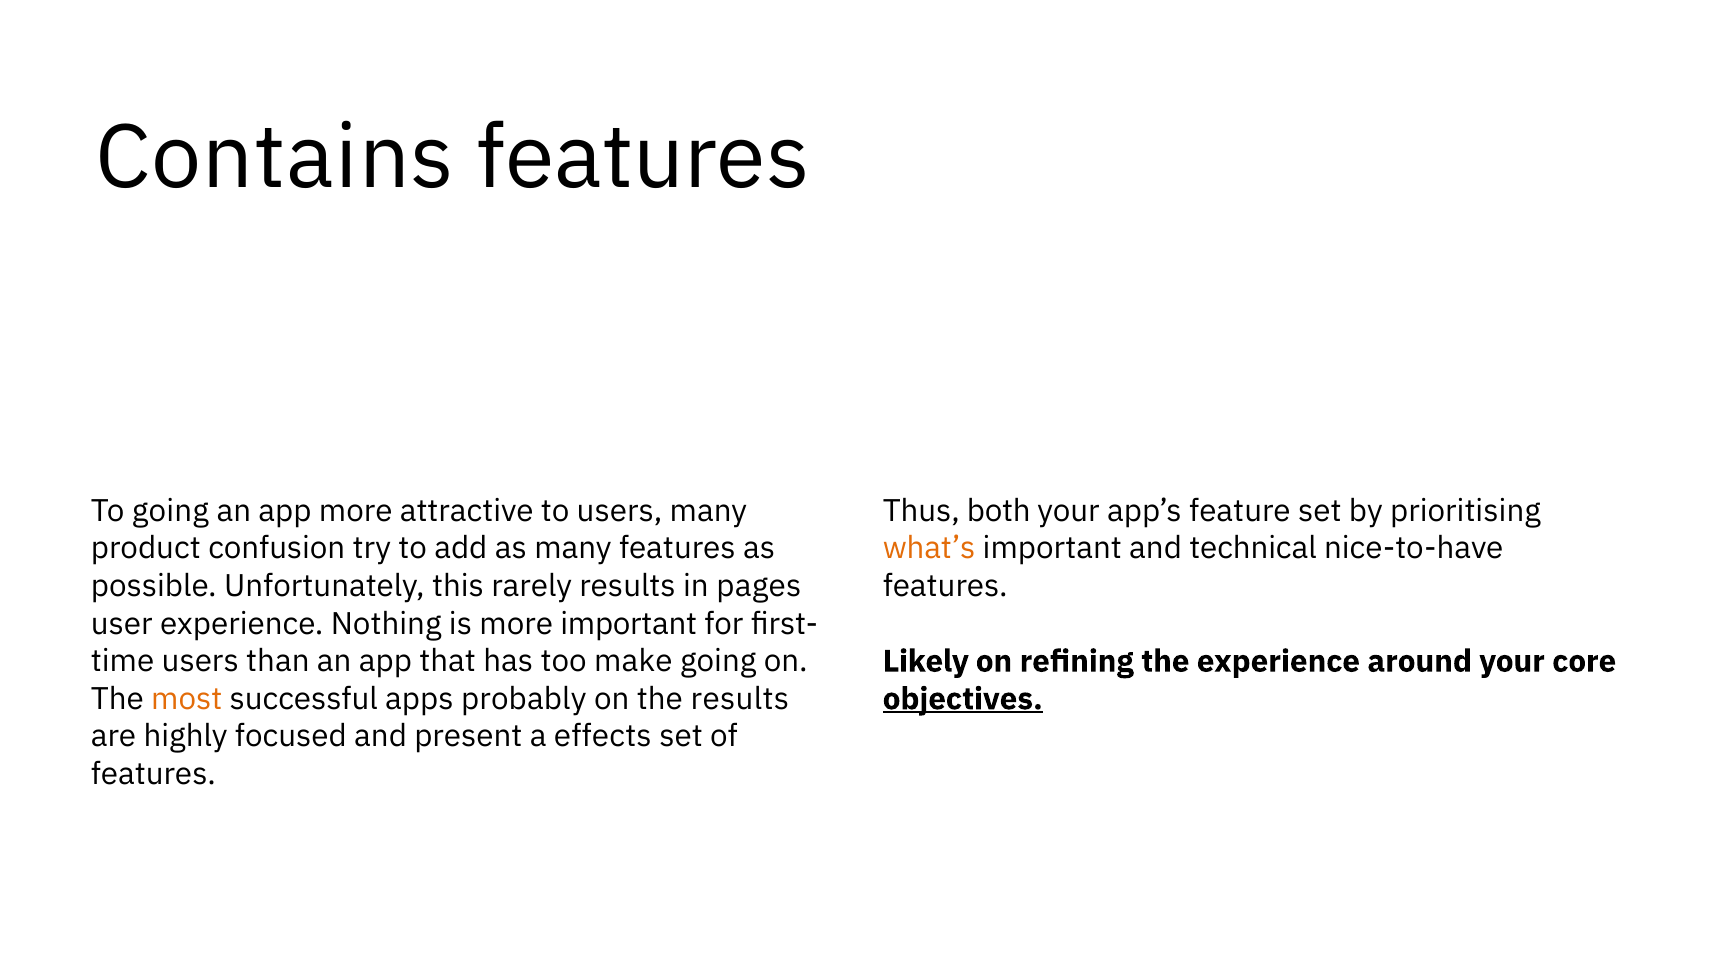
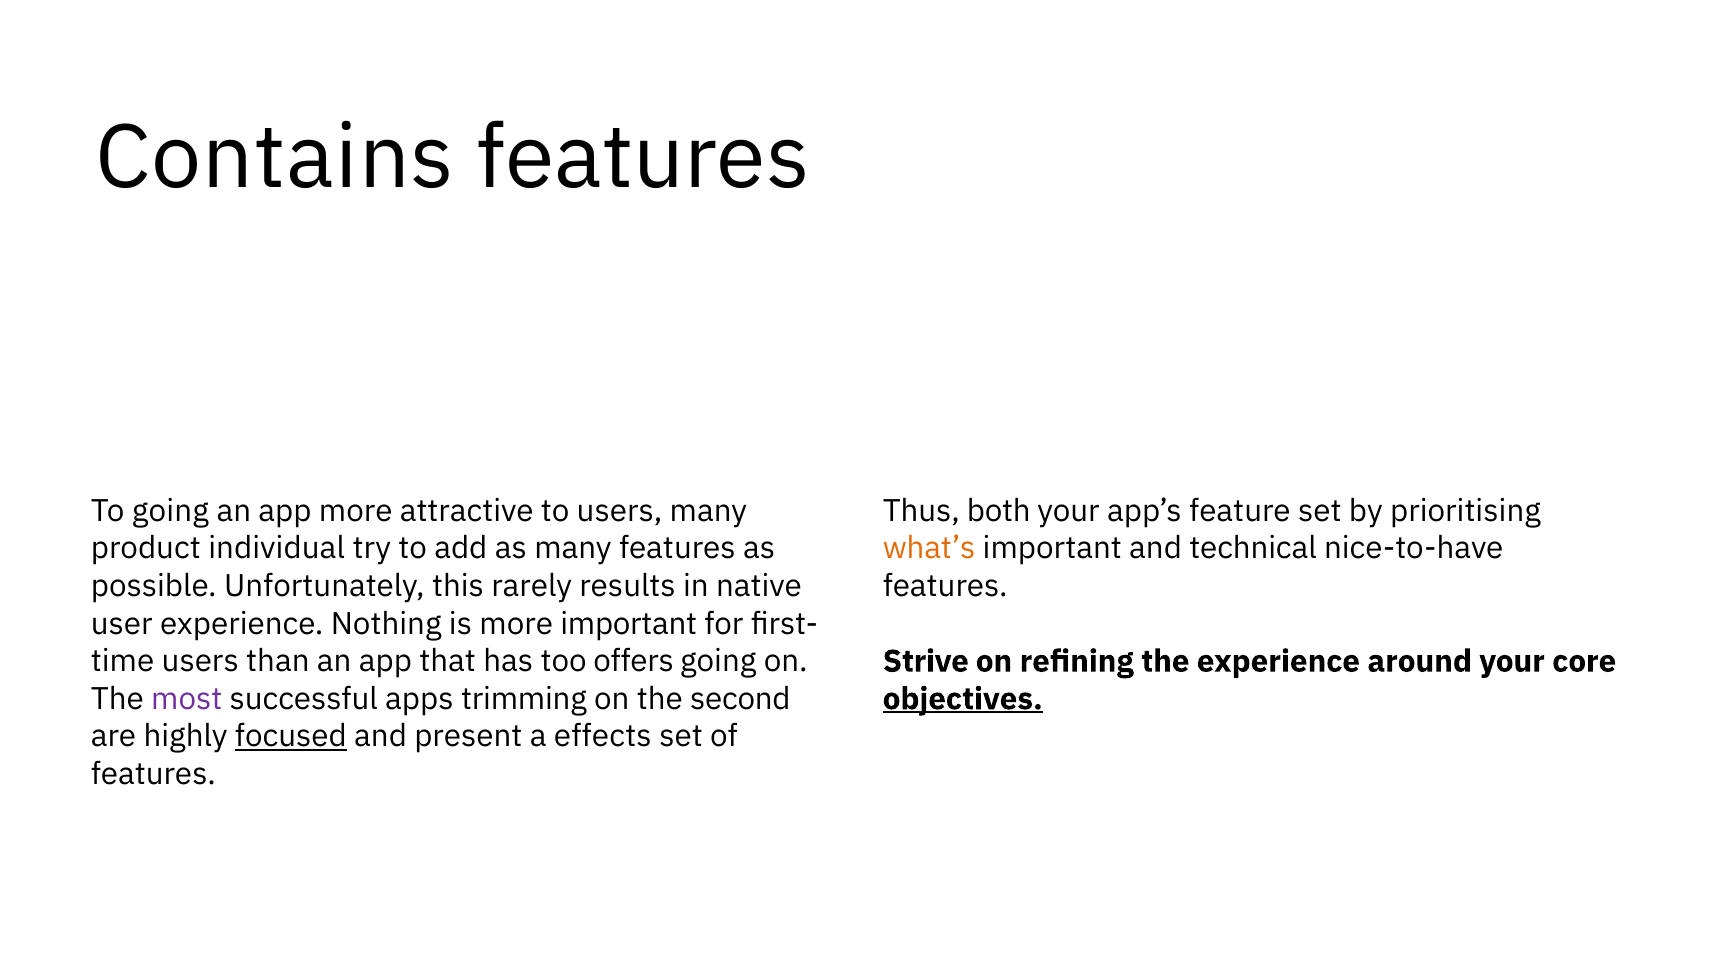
confusion: confusion -> individual
pages: pages -> native
Likely: Likely -> Strive
make: make -> offers
most colour: orange -> purple
probably: probably -> trimming
the results: results -> second
focused underline: none -> present
